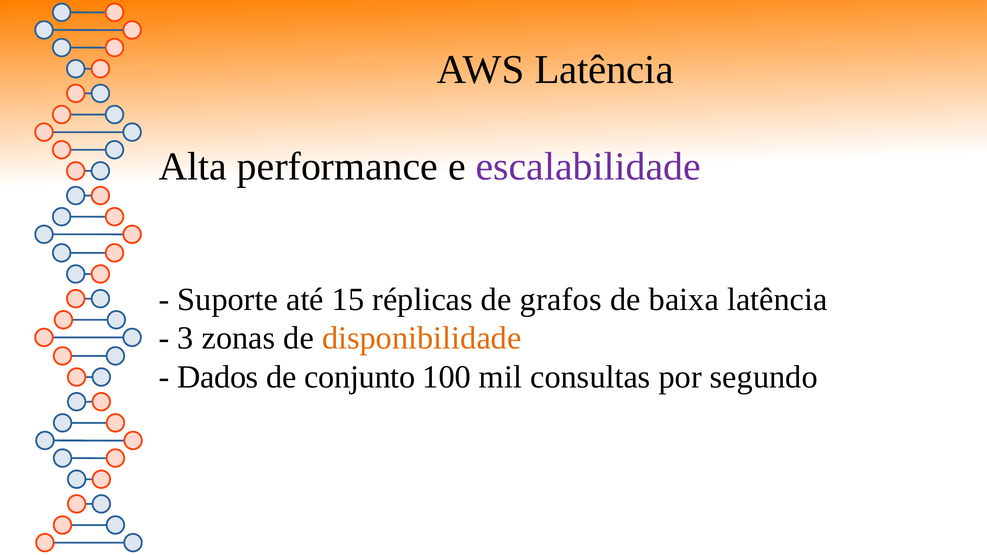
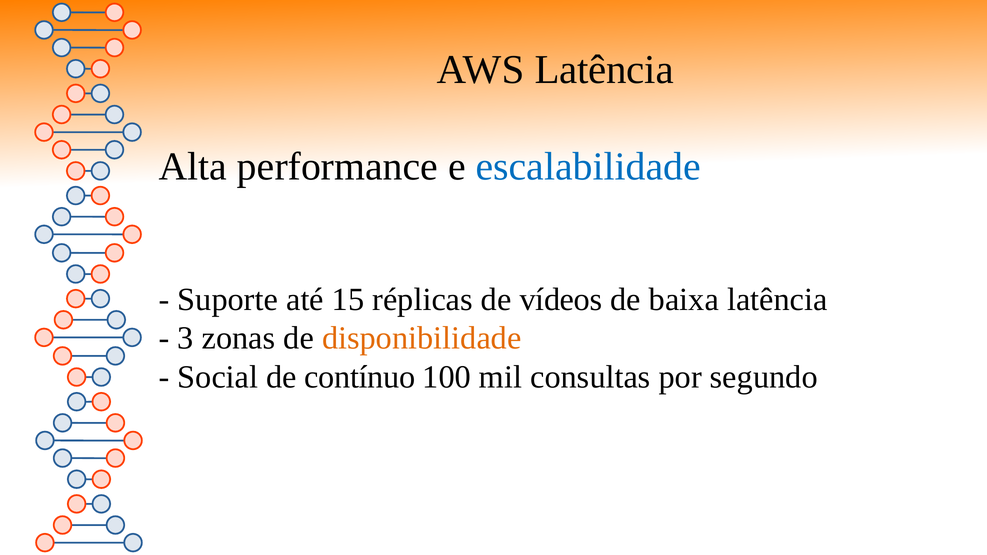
escalabilidade colour: purple -> blue
grafos: grafos -> vídeos
Dados: Dados -> Social
conjunto: conjunto -> contínuo
